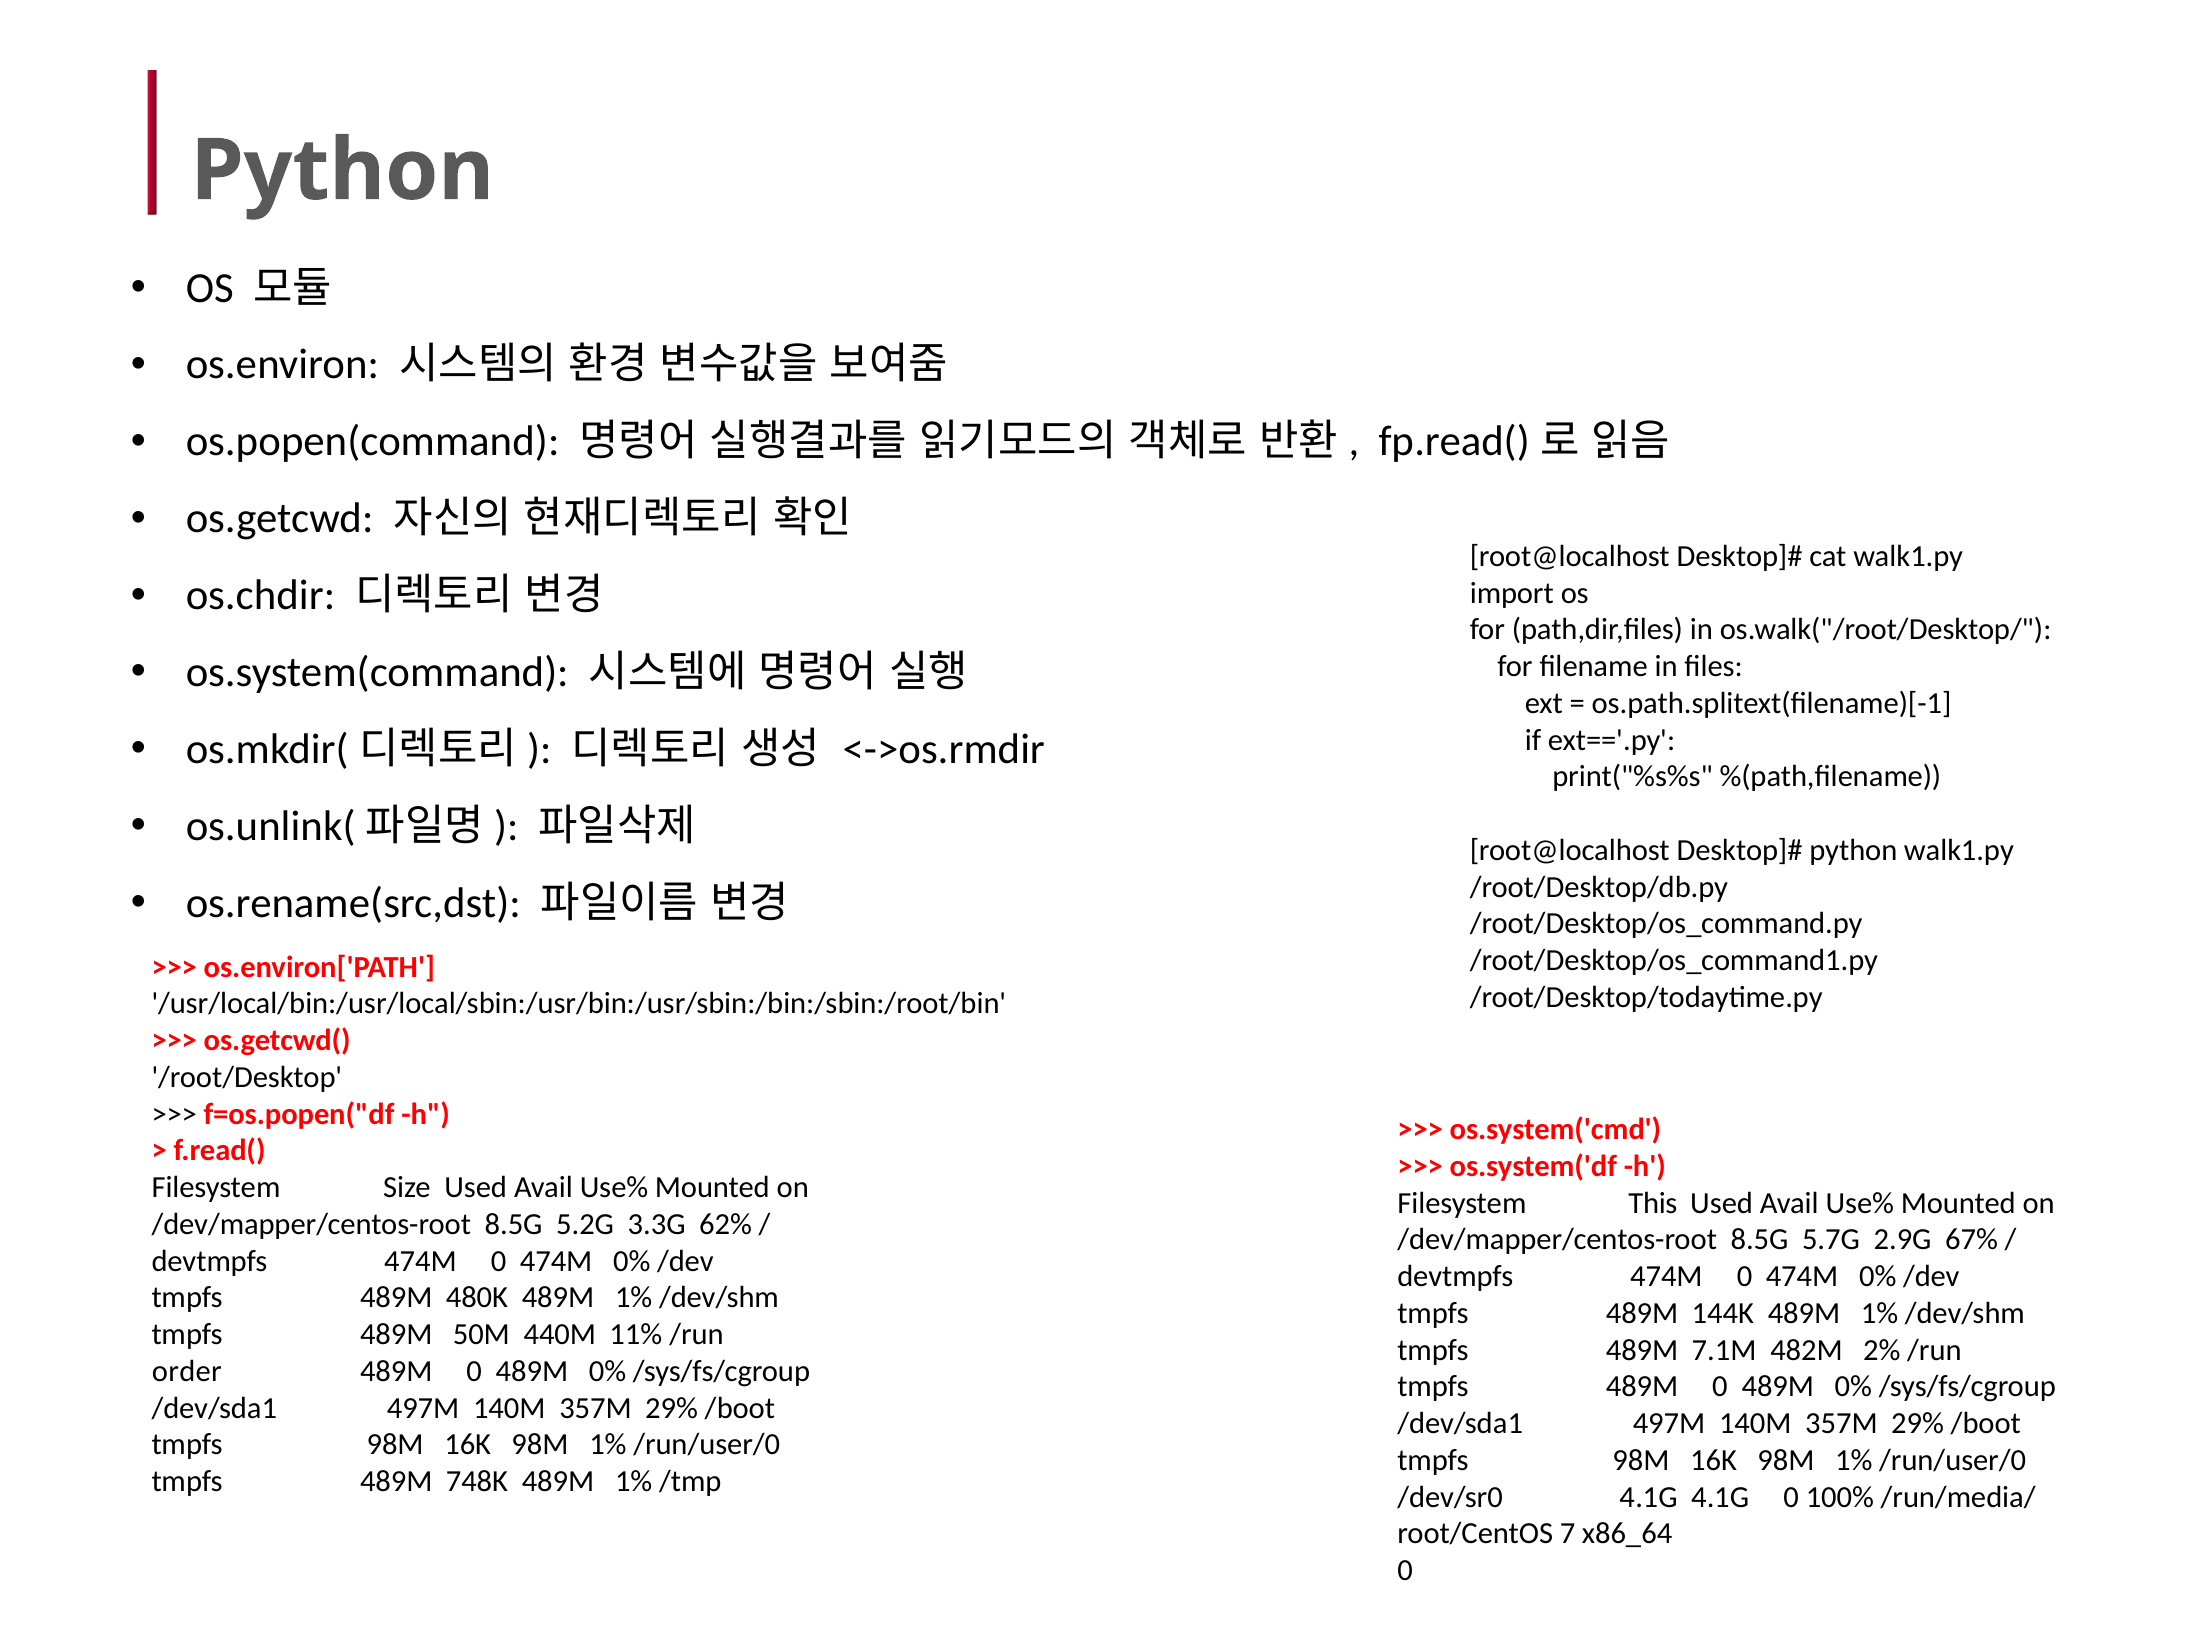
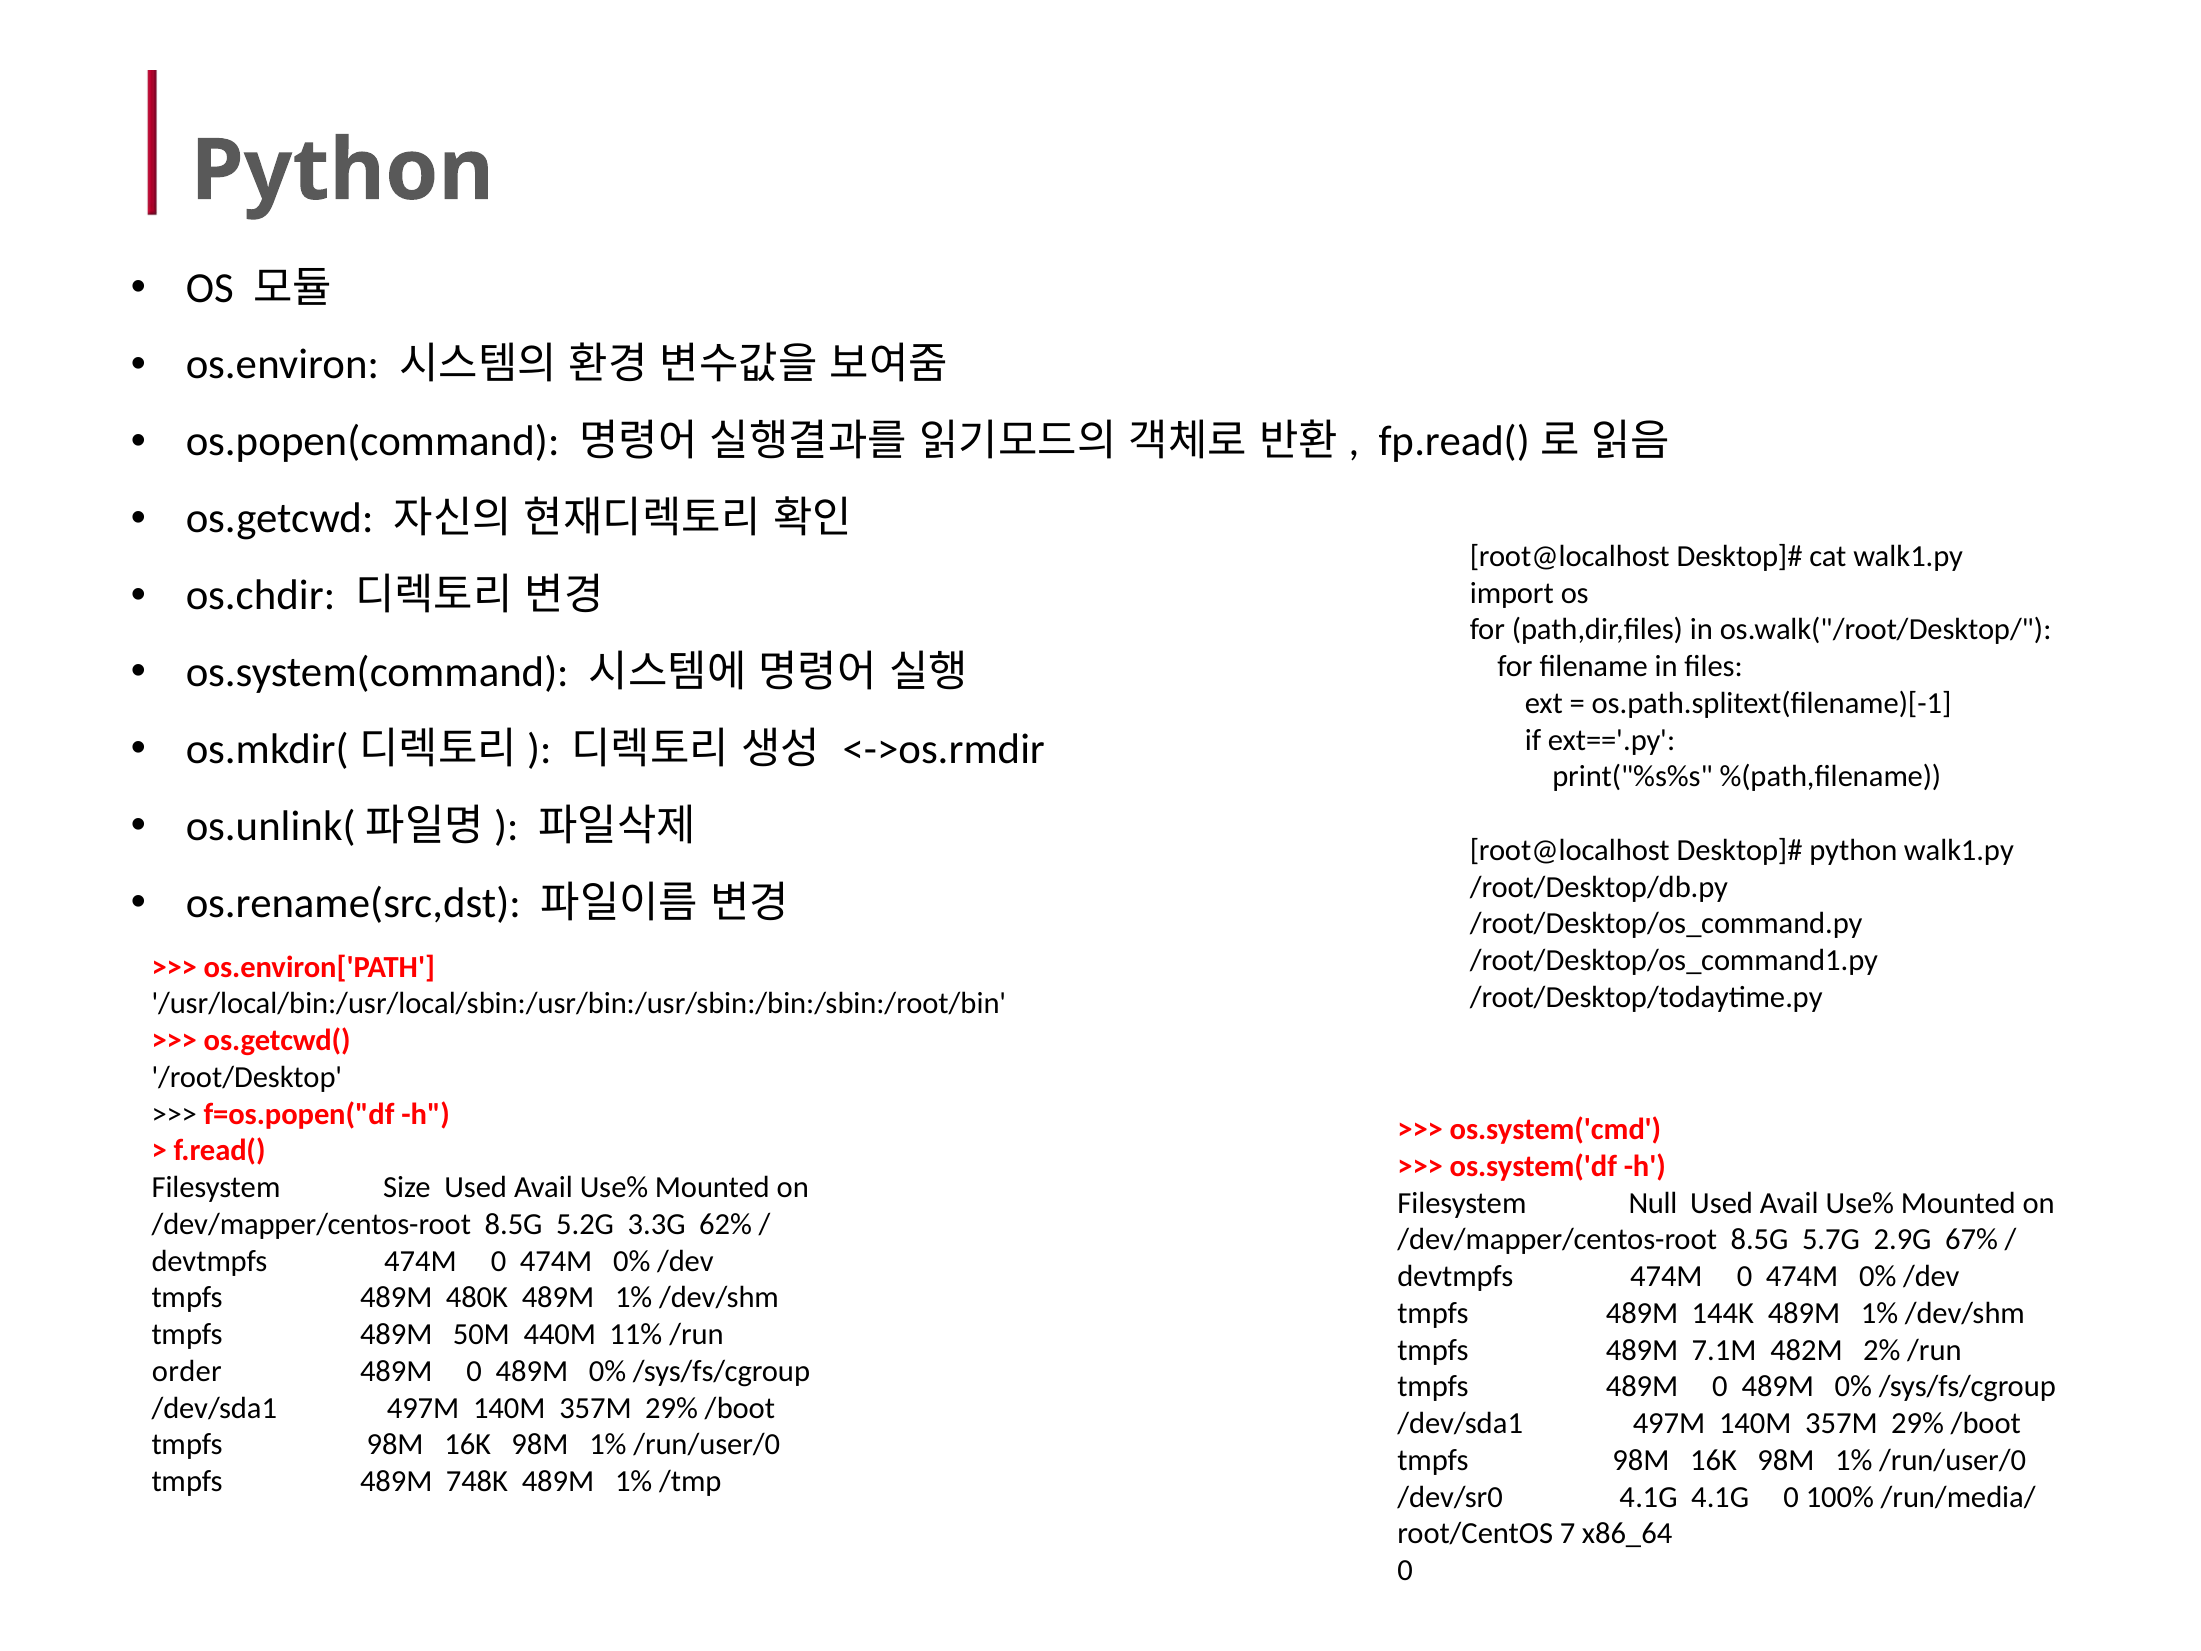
This: This -> Null
